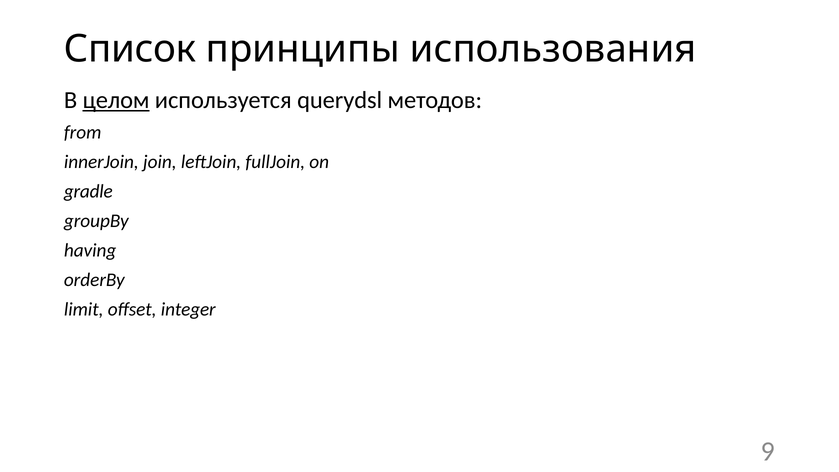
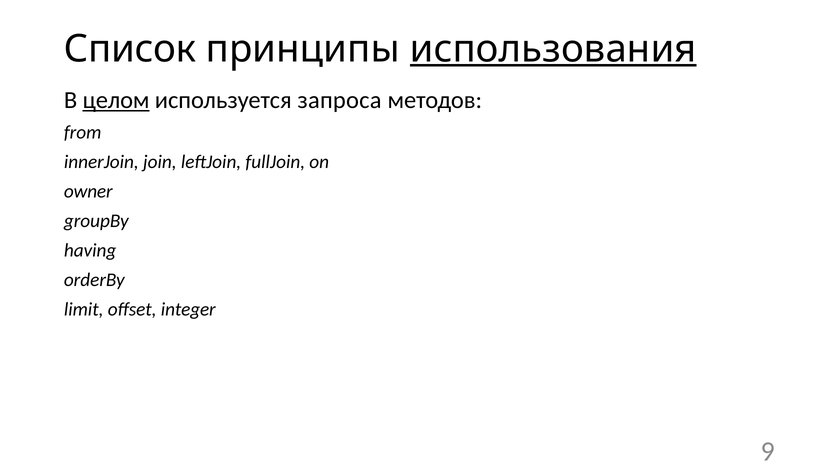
использования underline: none -> present
querydsl: querydsl -> запроса
gradle: gradle -> owner
